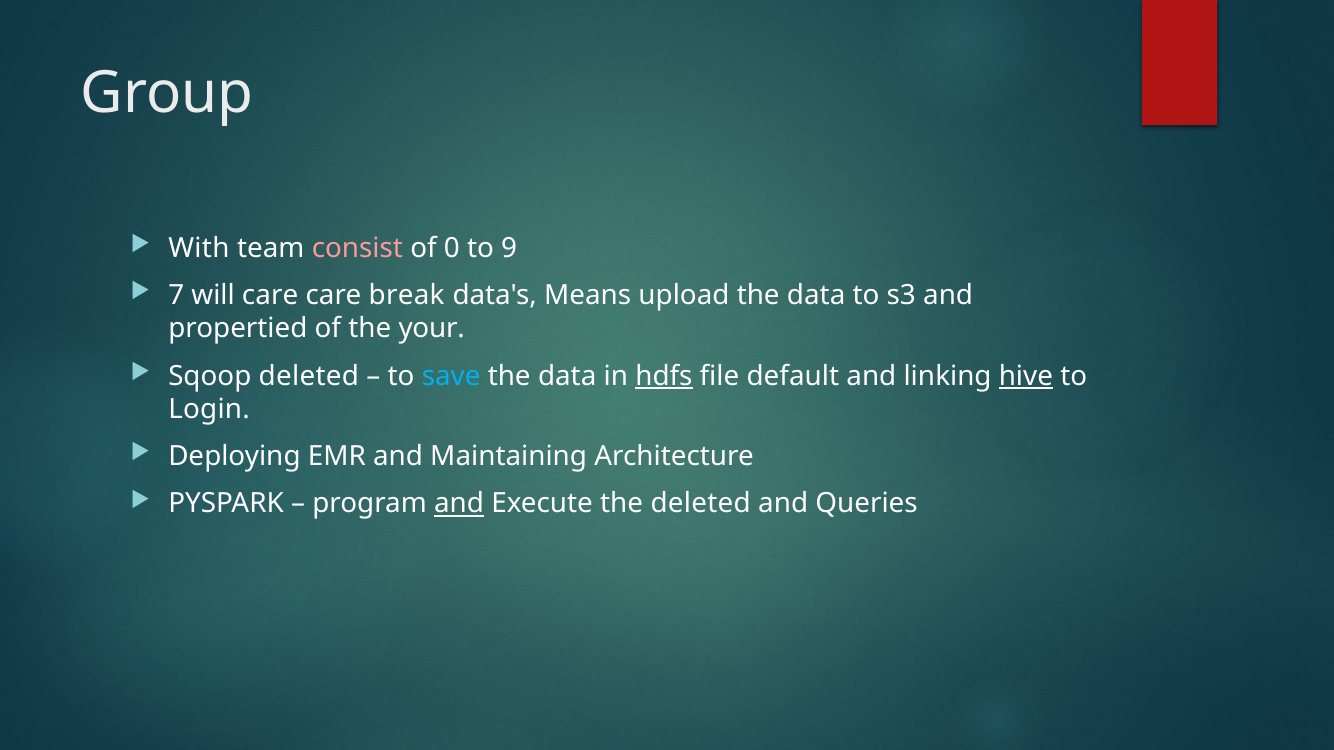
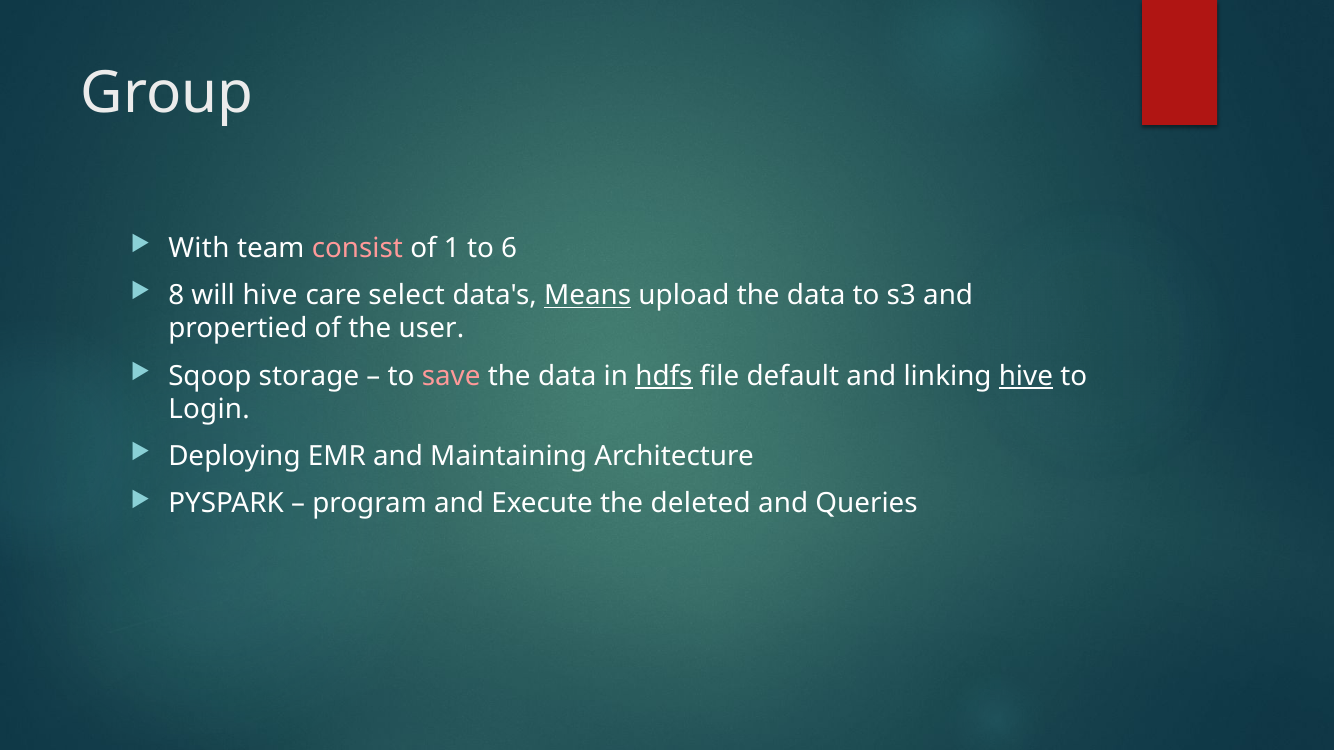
0: 0 -> 1
9: 9 -> 6
7: 7 -> 8
will care: care -> hive
break: break -> select
Means underline: none -> present
your: your -> user
Sqoop deleted: deleted -> storage
save colour: light blue -> pink
and at (459, 504) underline: present -> none
